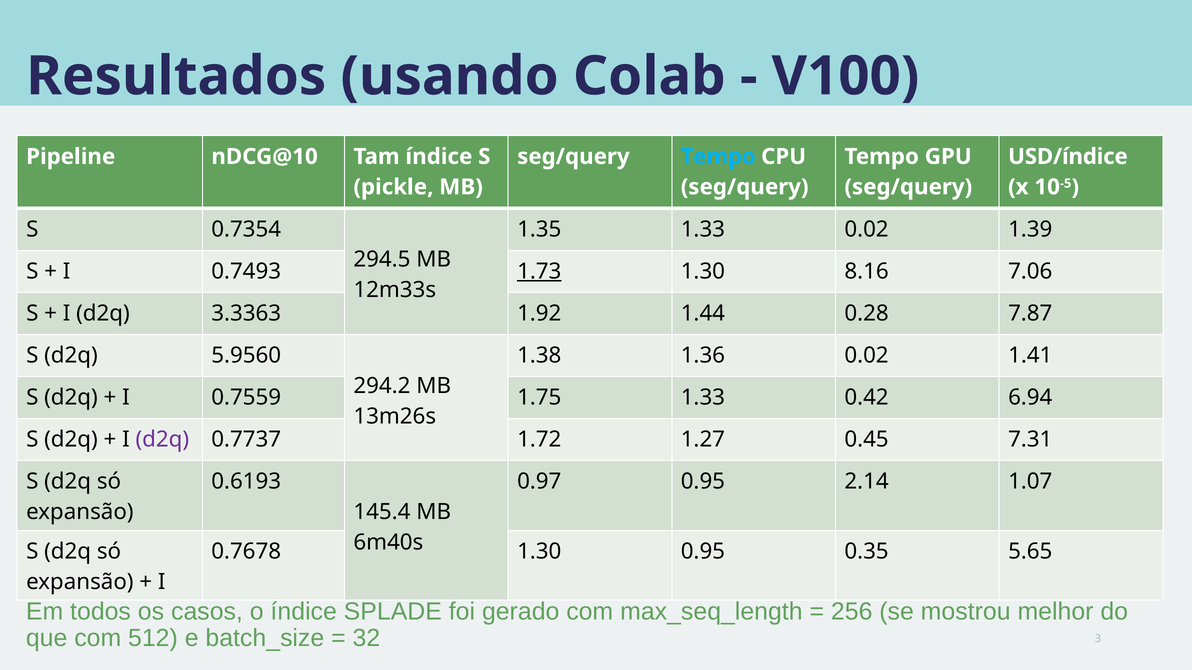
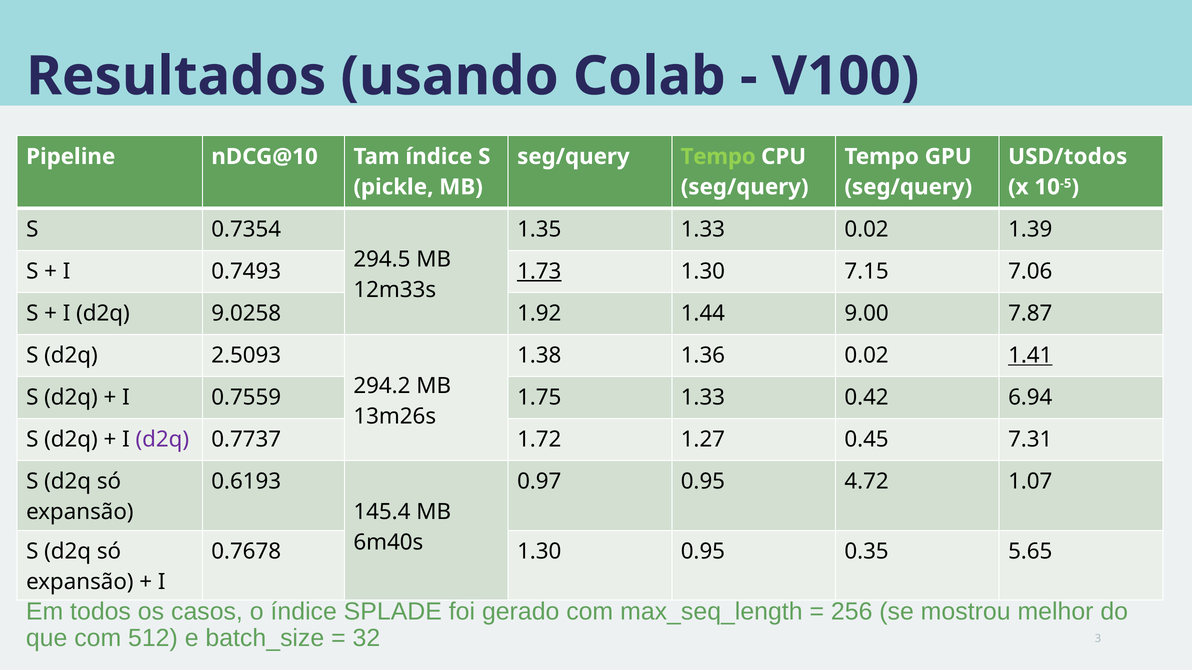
Tempo at (718, 157) colour: light blue -> light green
USD/índice: USD/índice -> USD/todos
8.16: 8.16 -> 7.15
3.3363: 3.3363 -> 9.0258
0.28: 0.28 -> 9.00
5.9560: 5.9560 -> 2.5093
1.41 underline: none -> present
2.14: 2.14 -> 4.72
